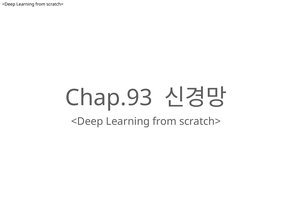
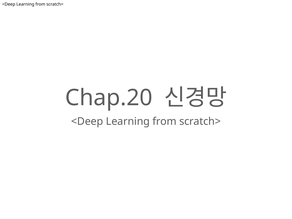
Chap.93: Chap.93 -> Chap.20
